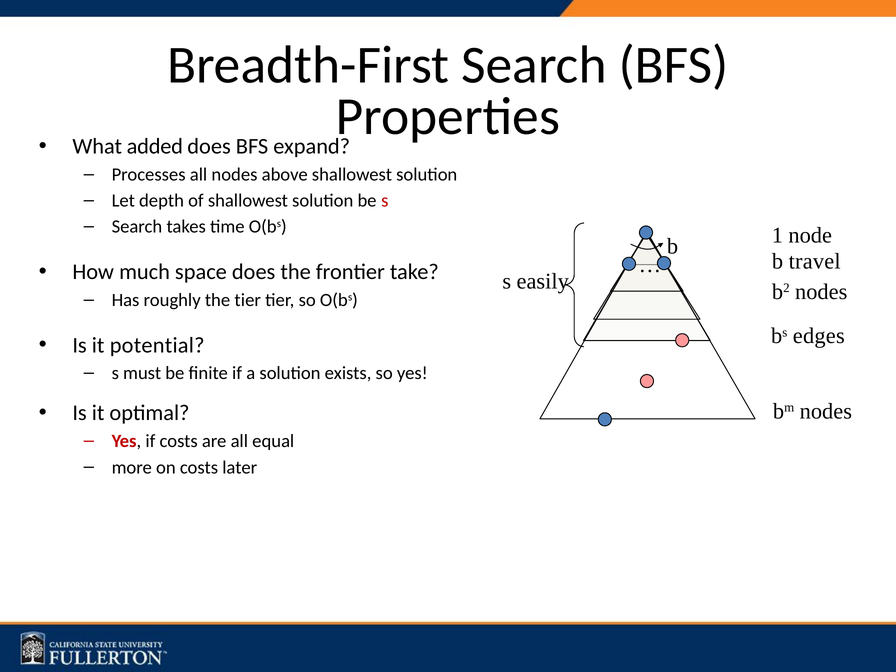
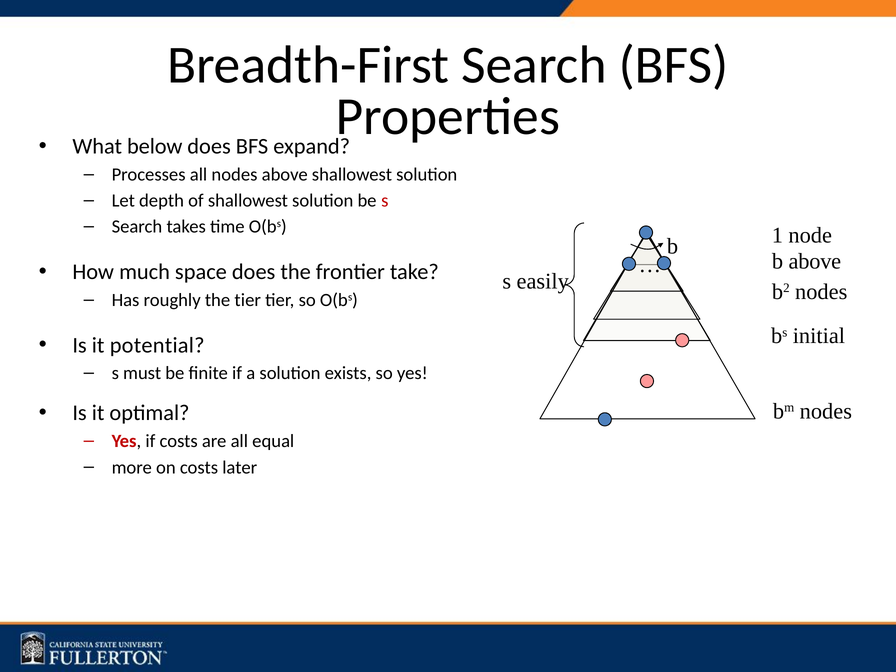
added: added -> below
b travel: travel -> above
edges: edges -> initial
